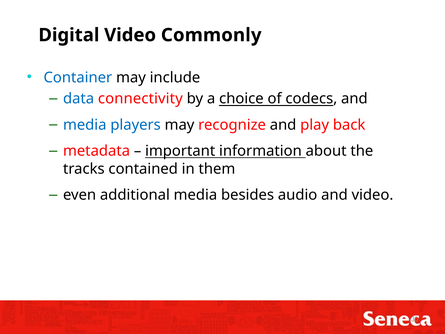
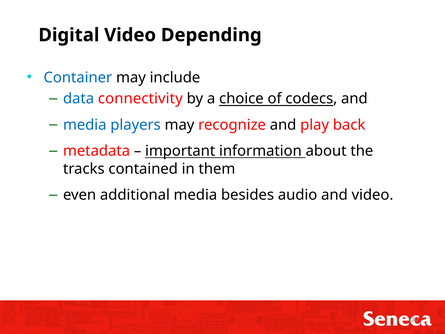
Commonly: Commonly -> Depending
